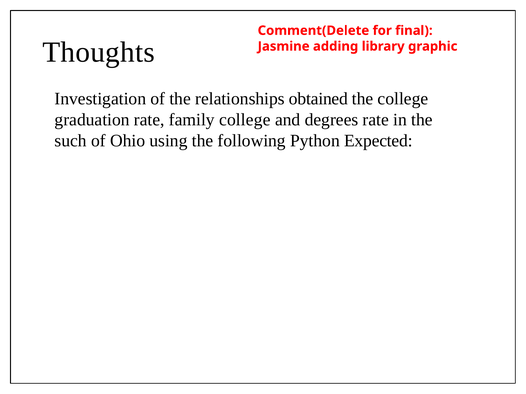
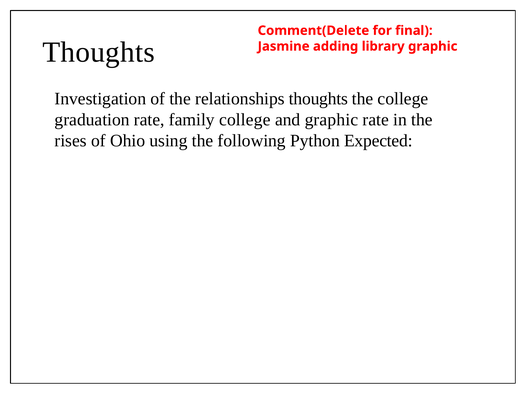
relationships obtained: obtained -> thoughts
and degrees: degrees -> graphic
such: such -> rises
